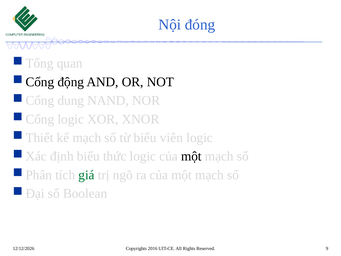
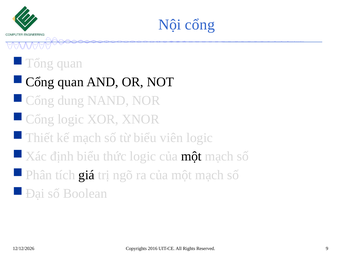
đóng: đóng -> cổng
động at (71, 82): động -> quan
giá colour: green -> black
